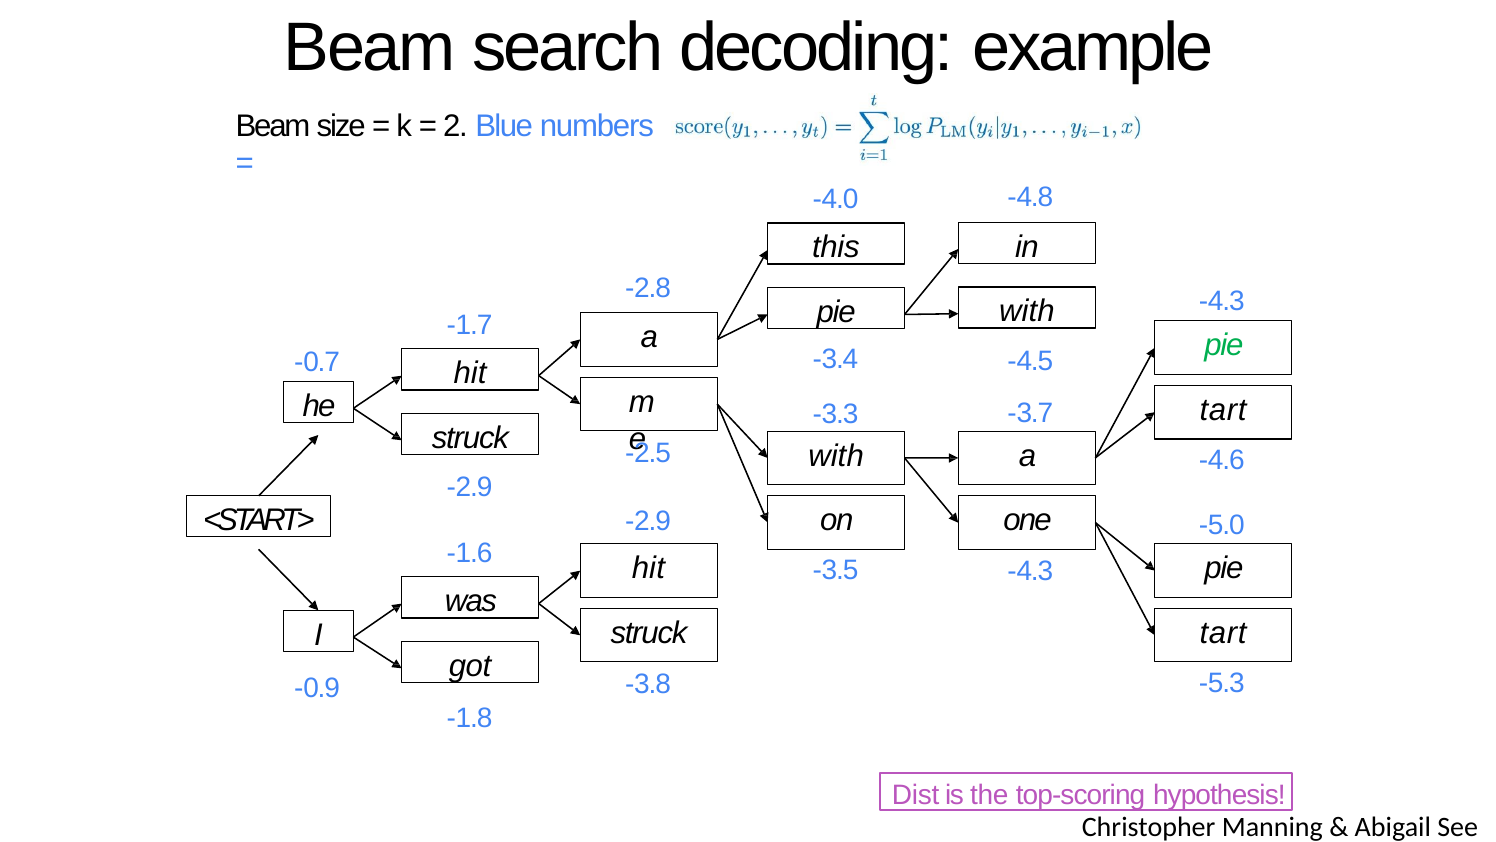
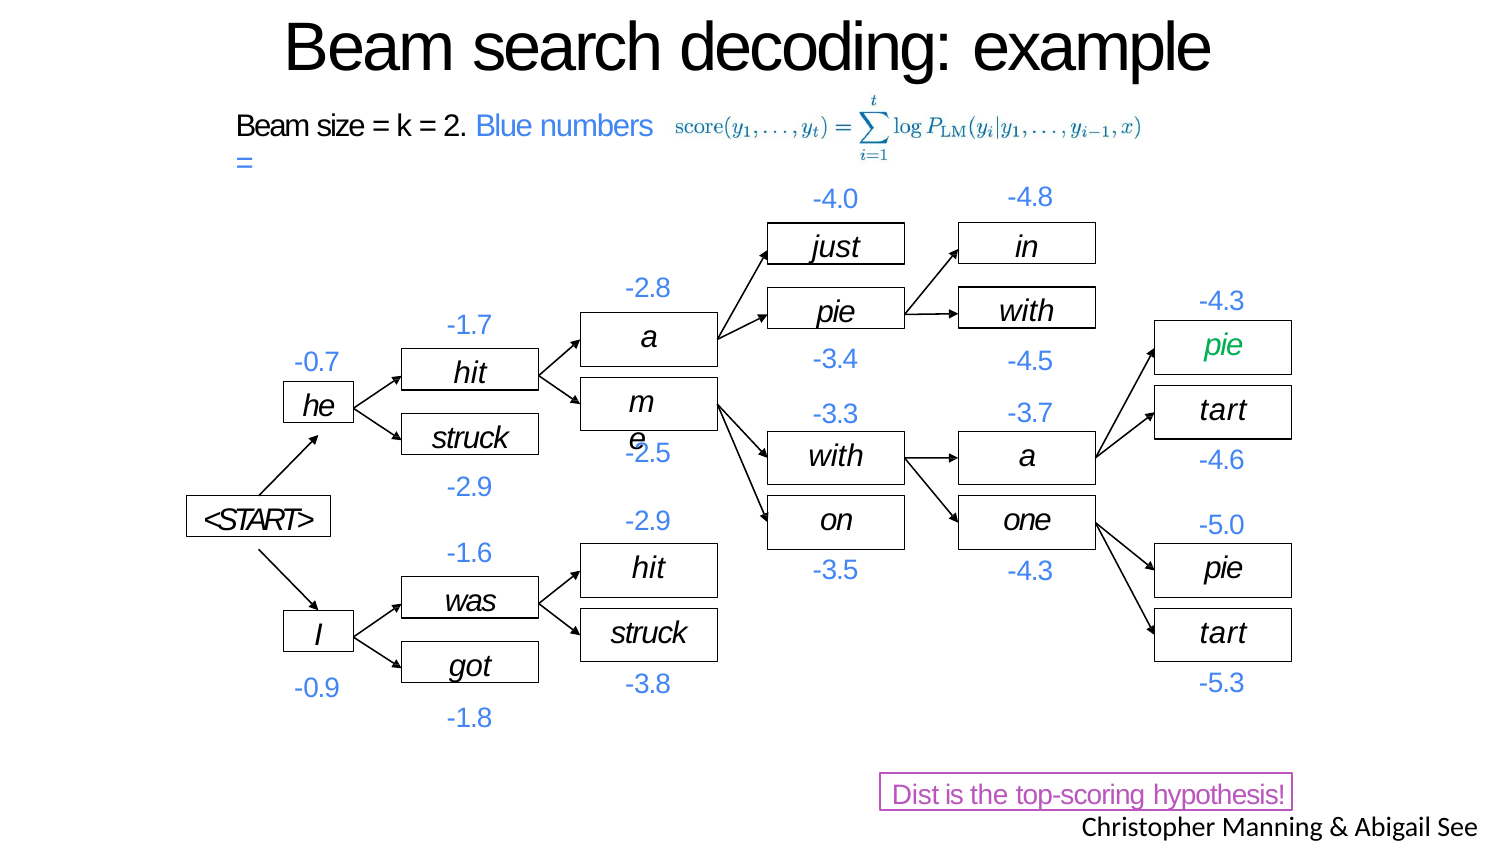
this: this -> just
